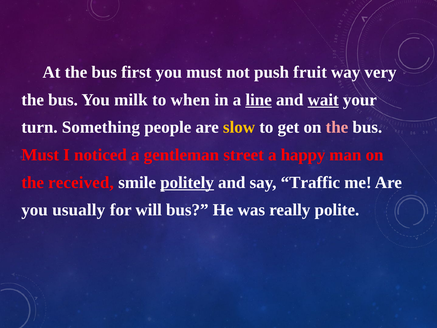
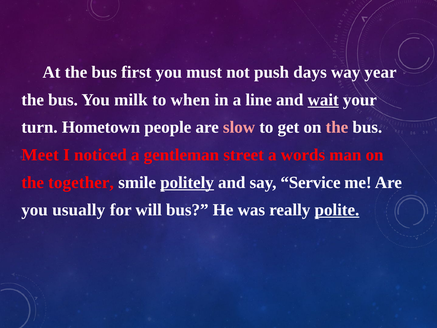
fruit: fruit -> days
very: very -> year
line underline: present -> none
Something: Something -> Hometown
slow colour: yellow -> pink
Must at (40, 155): Must -> Meet
happy: happy -> words
received: received -> together
Traffic: Traffic -> Service
polite underline: none -> present
